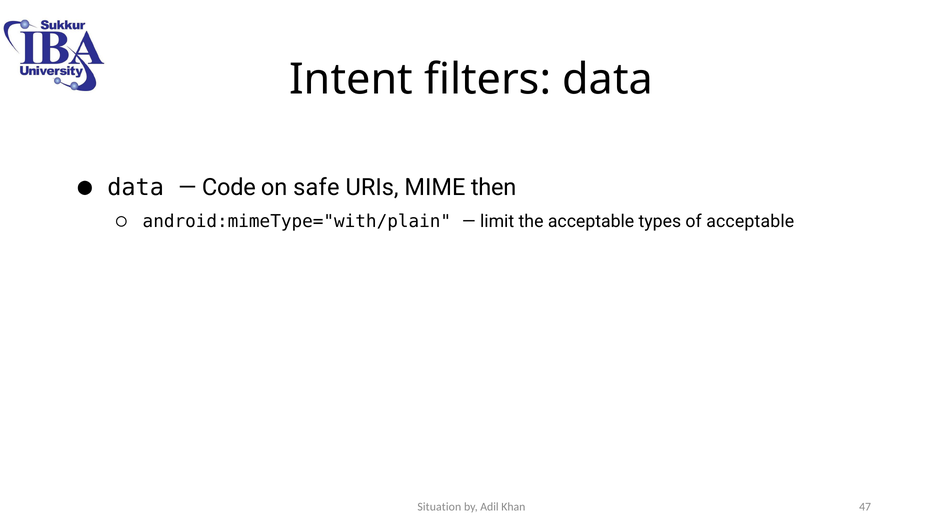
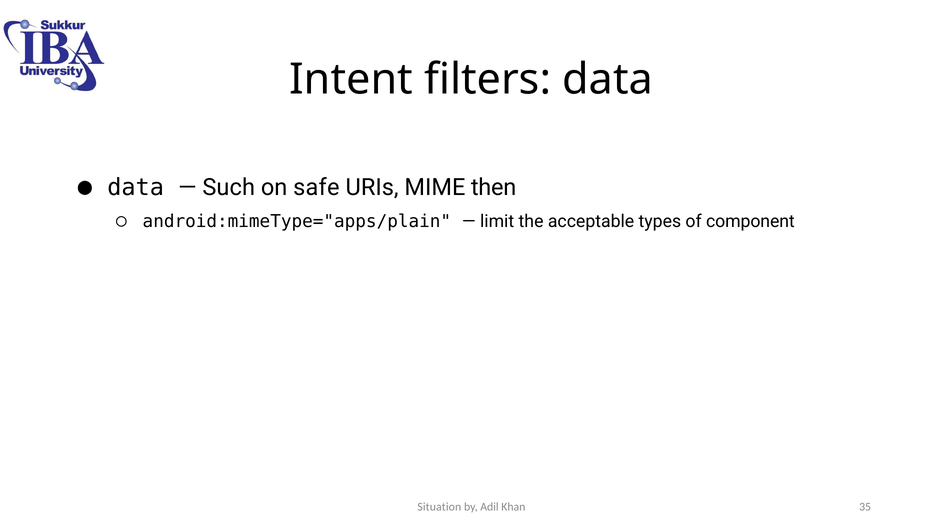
Code: Code -> Such
android:mimeType="with/plain: android:mimeType="with/plain -> android:mimeType="apps/plain
of acceptable: acceptable -> component
47: 47 -> 35
